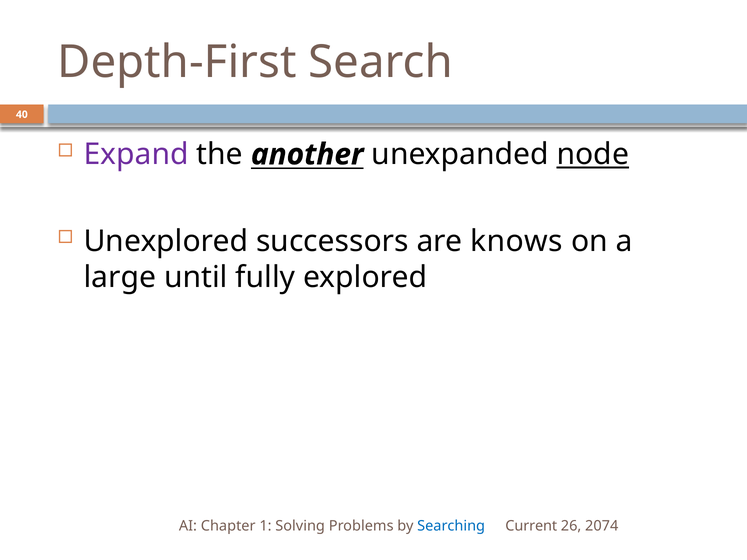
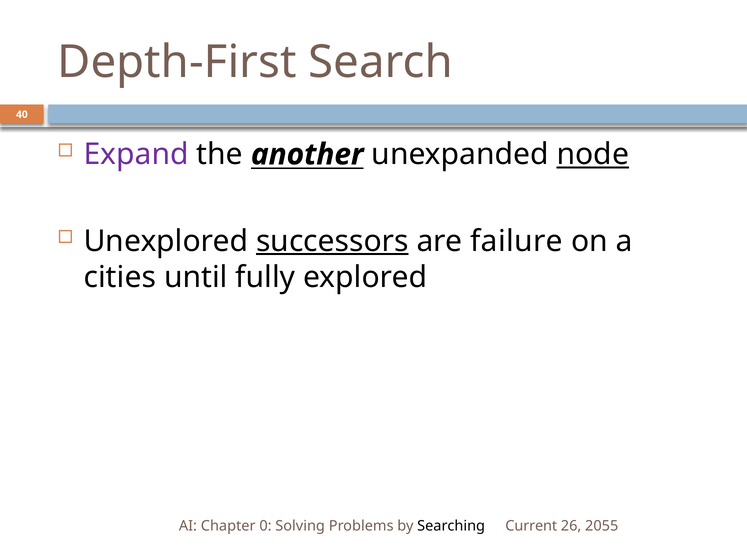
successors underline: none -> present
knows: knows -> failure
large: large -> cities
1: 1 -> 0
Searching colour: blue -> black
2074: 2074 -> 2055
